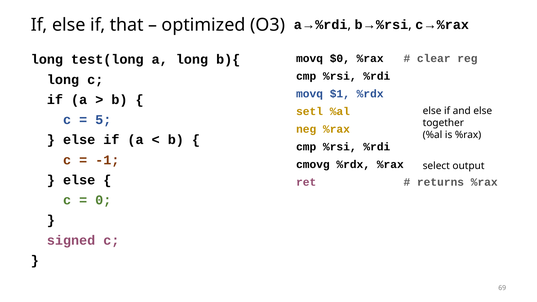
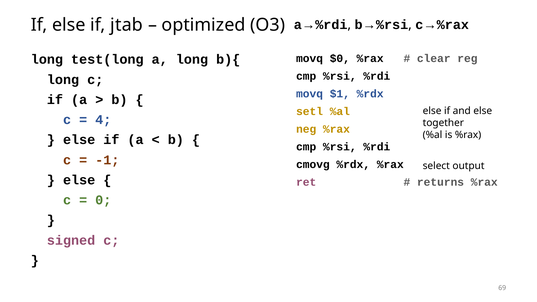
that: that -> jtab
5: 5 -> 4
